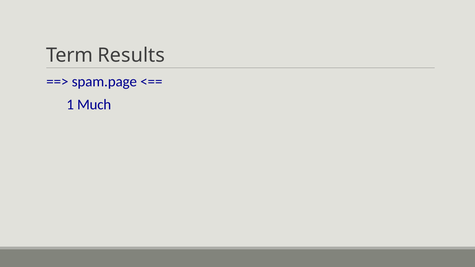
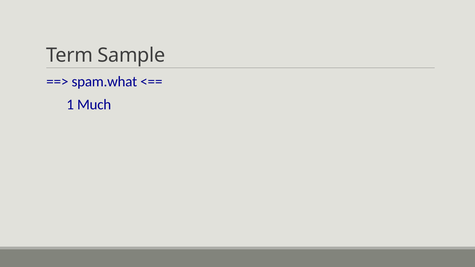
Results: Results -> Sample
spam.page: spam.page -> spam.what
